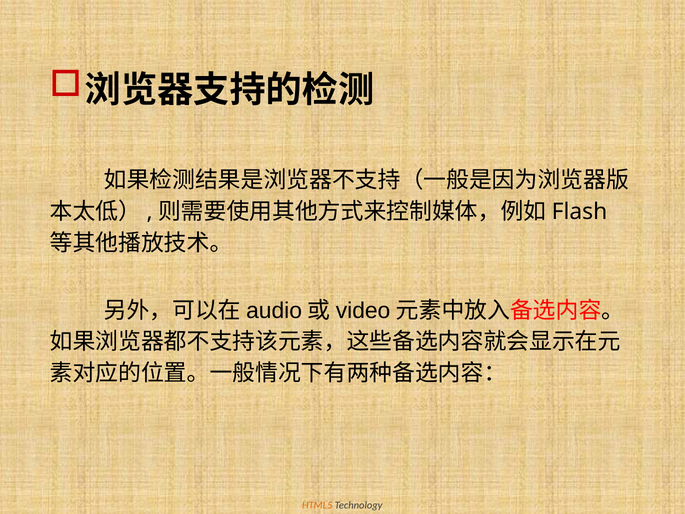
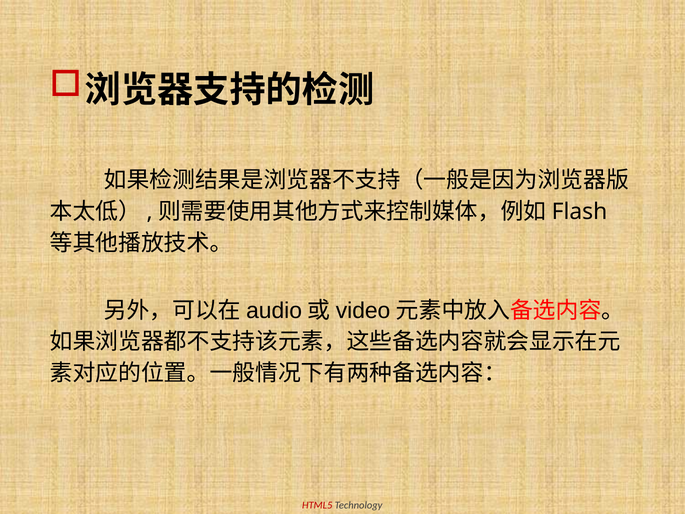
HTML5 colour: orange -> red
